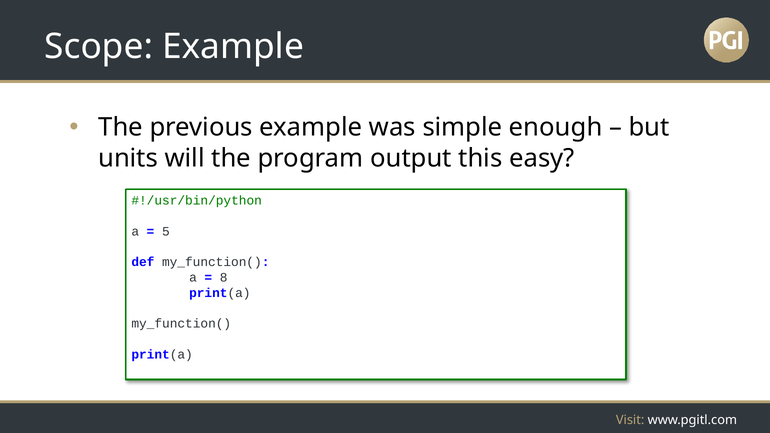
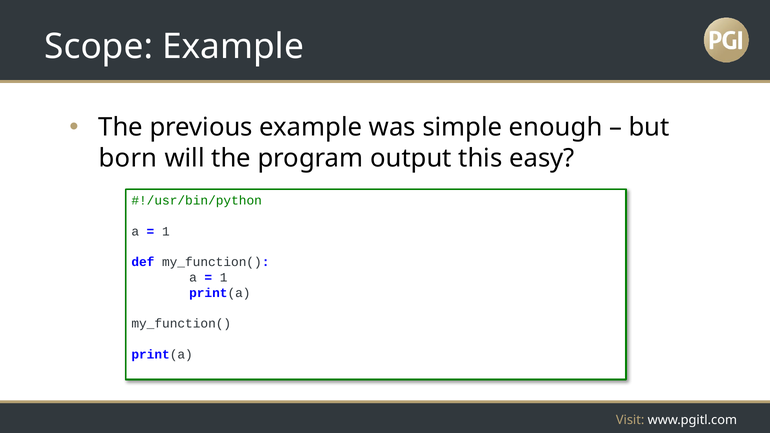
units: units -> born
5 at (166, 231): 5 -> 1
8 at (224, 278): 8 -> 1
